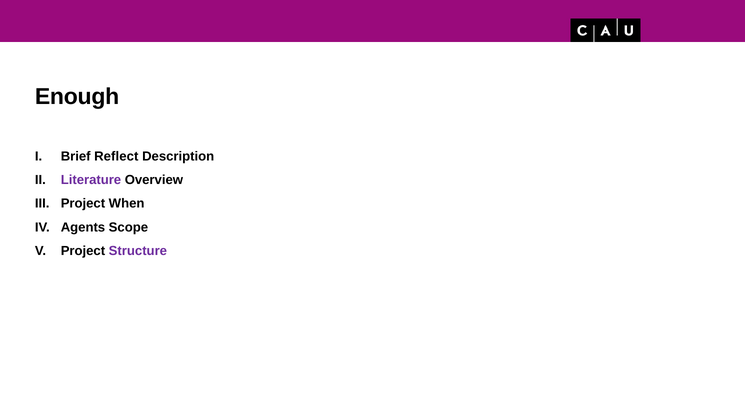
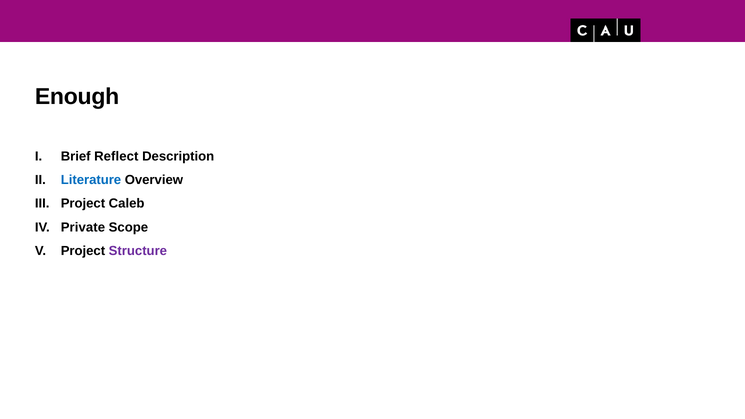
Literature colour: purple -> blue
When: When -> Caleb
Agents: Agents -> Private
